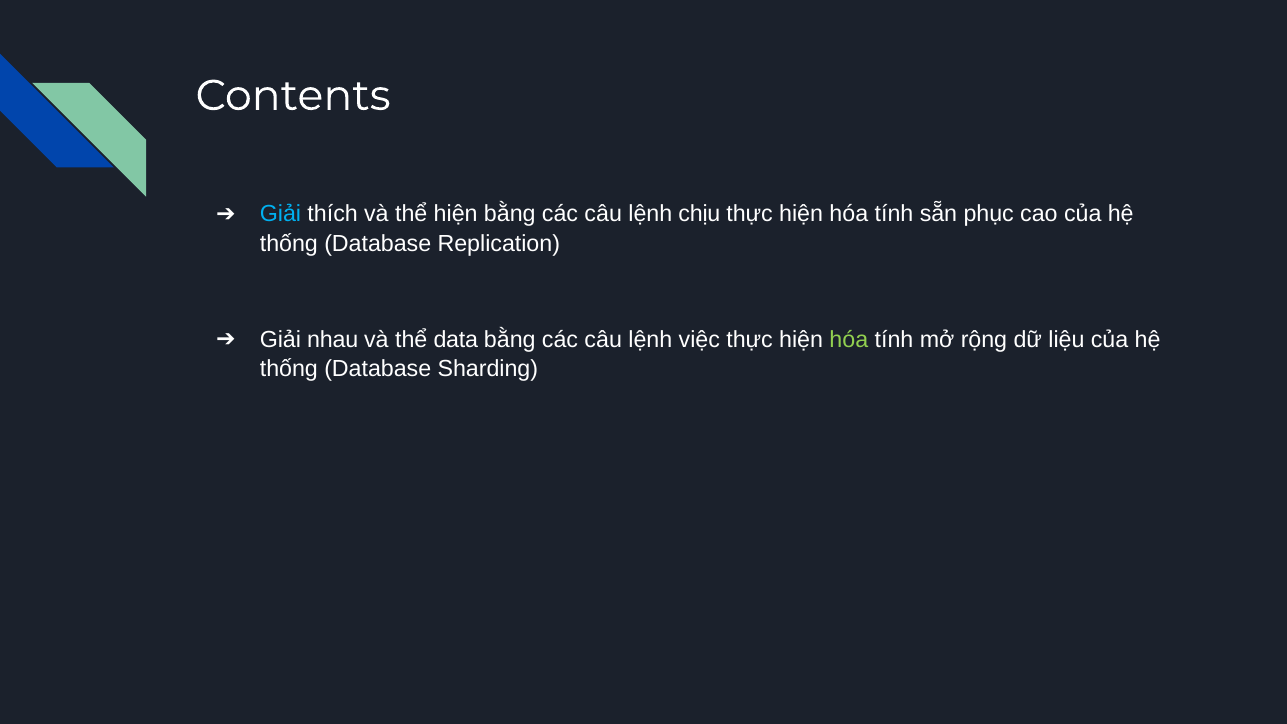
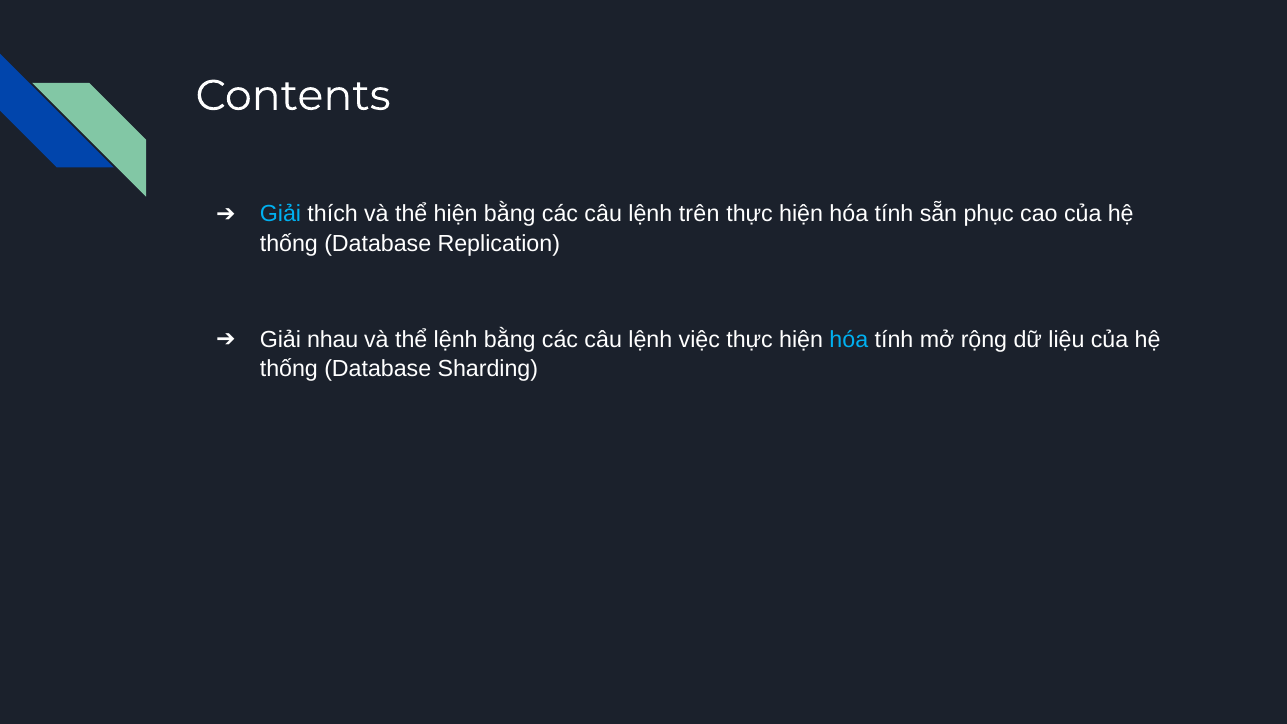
chịu: chịu -> trên
thể data: data -> lệnh
hóa at (849, 339) colour: light green -> light blue
